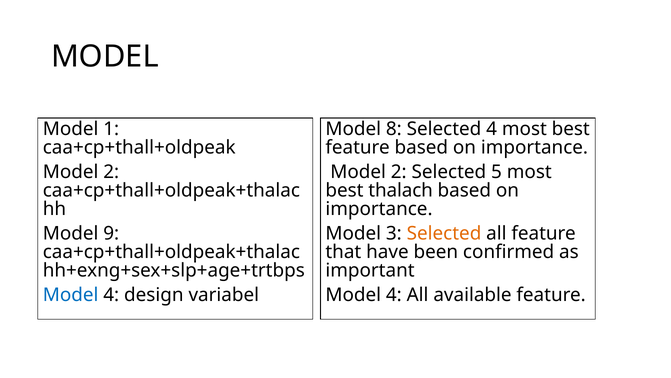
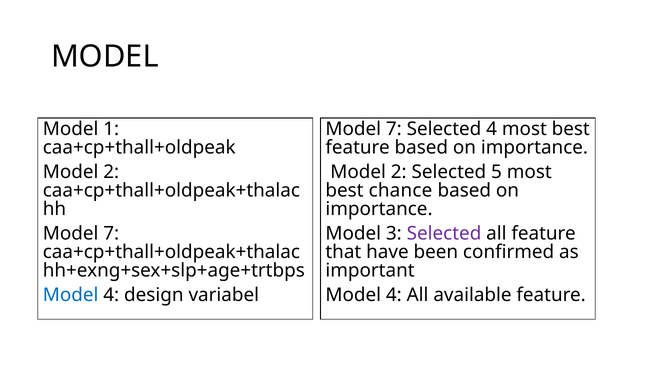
8 at (394, 129): 8 -> 7
thalach: thalach -> chance
9 at (111, 233): 9 -> 7
Selected at (444, 233) colour: orange -> purple
